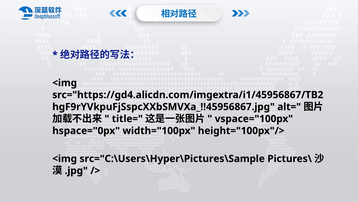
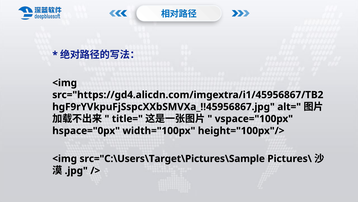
src="C:\Users\Hyper\Pictures\Sample: src="C:\Users\Hyper\Pictures\Sample -> src="C:\Users\Target\Pictures\Sample
